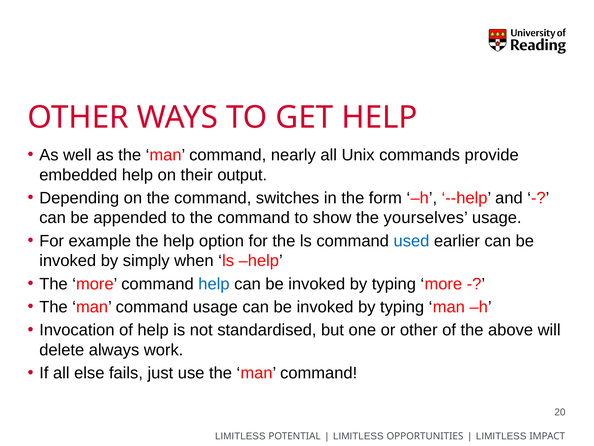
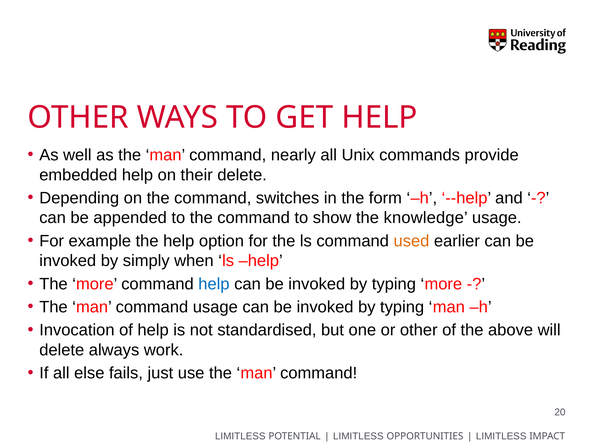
their output: output -> delete
yourselves: yourselves -> knowledge
used colour: blue -> orange
